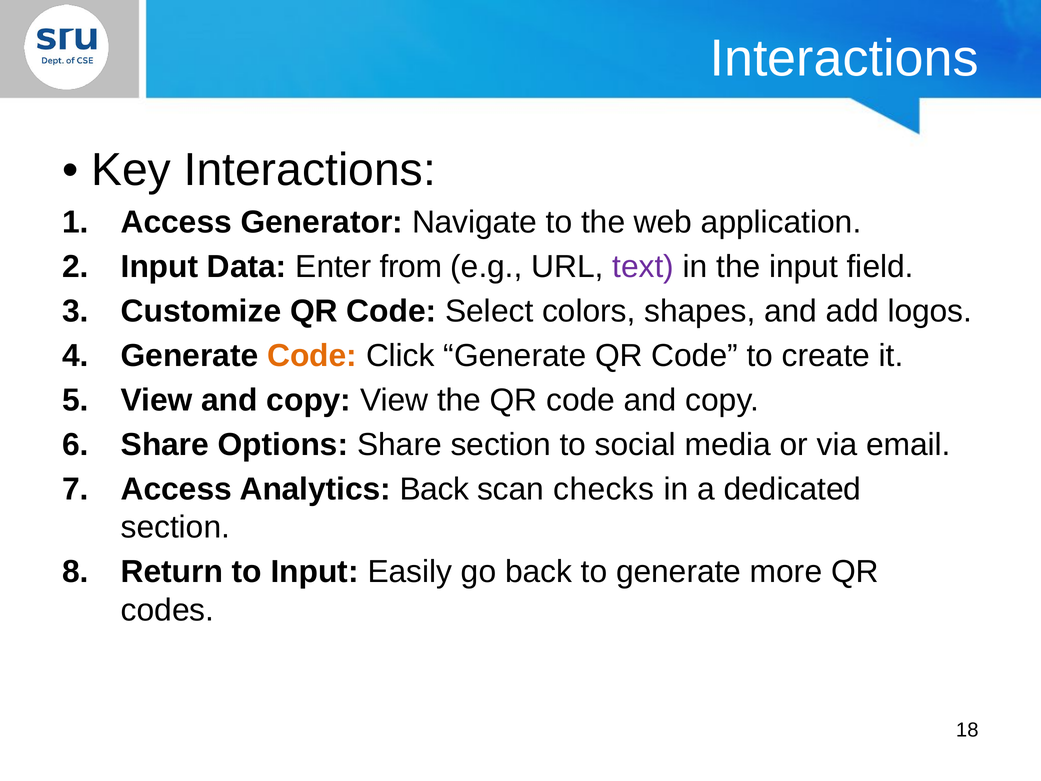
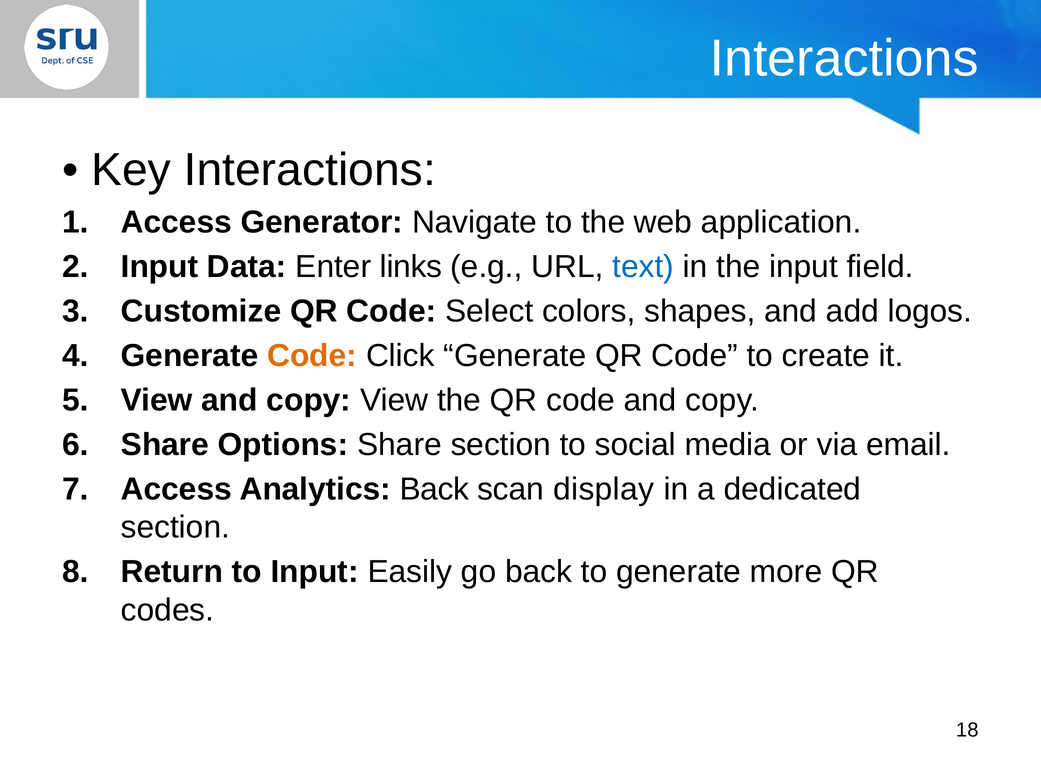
from: from -> links
text colour: purple -> blue
checks: checks -> display
